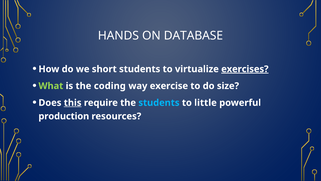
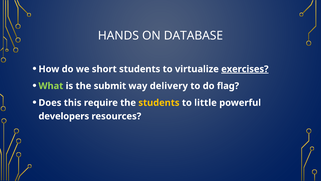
coding: coding -> submit
exercise: exercise -> delivery
size: size -> flag
this underline: present -> none
students at (159, 103) colour: light blue -> yellow
production: production -> developers
